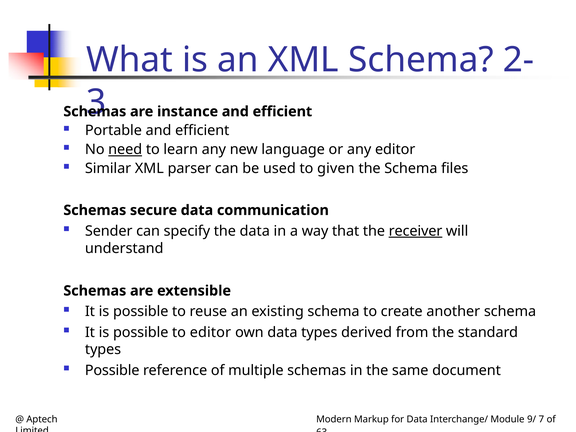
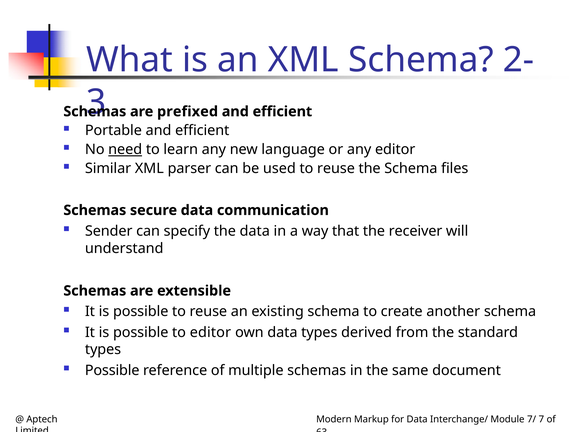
instance: instance -> prefixed
used to given: given -> reuse
receiver underline: present -> none
9/: 9/ -> 7/
